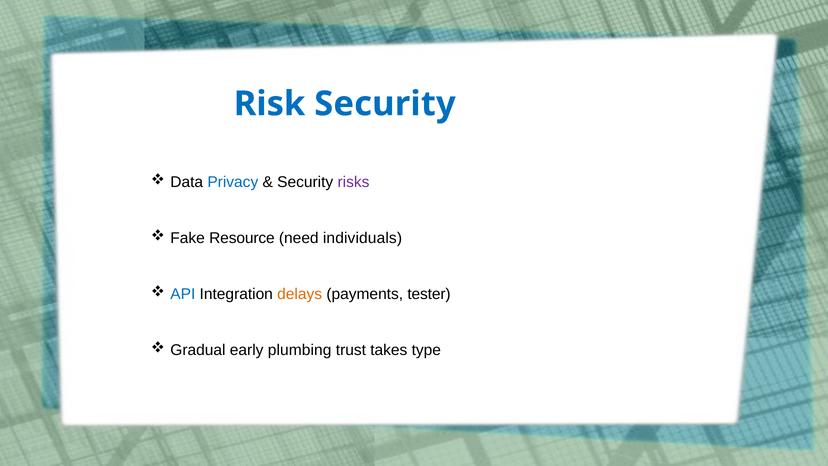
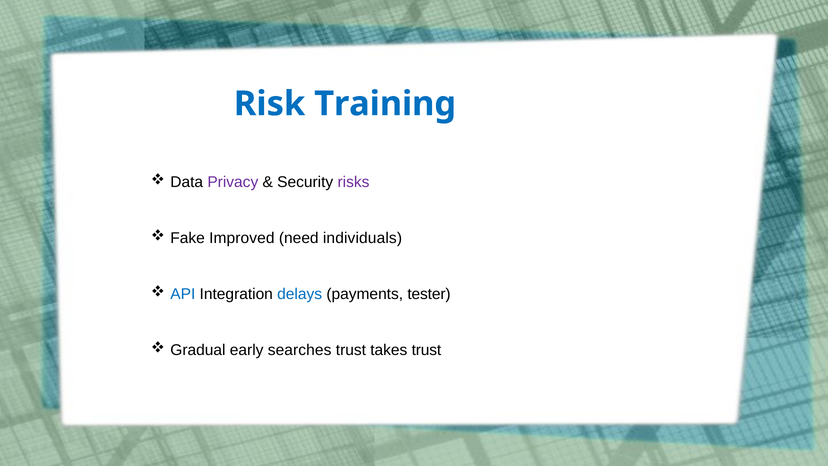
Risk Security: Security -> Training
Privacy colour: blue -> purple
Resource: Resource -> Improved
delays colour: orange -> blue
plumbing: plumbing -> searches
takes type: type -> trust
